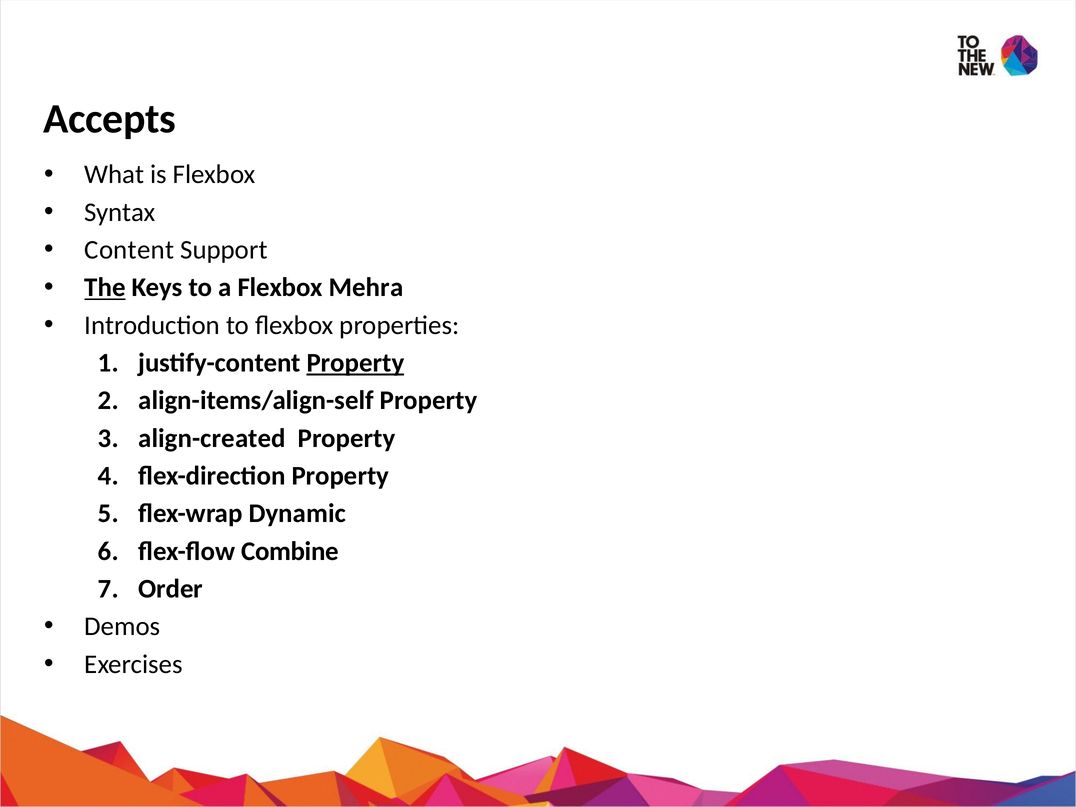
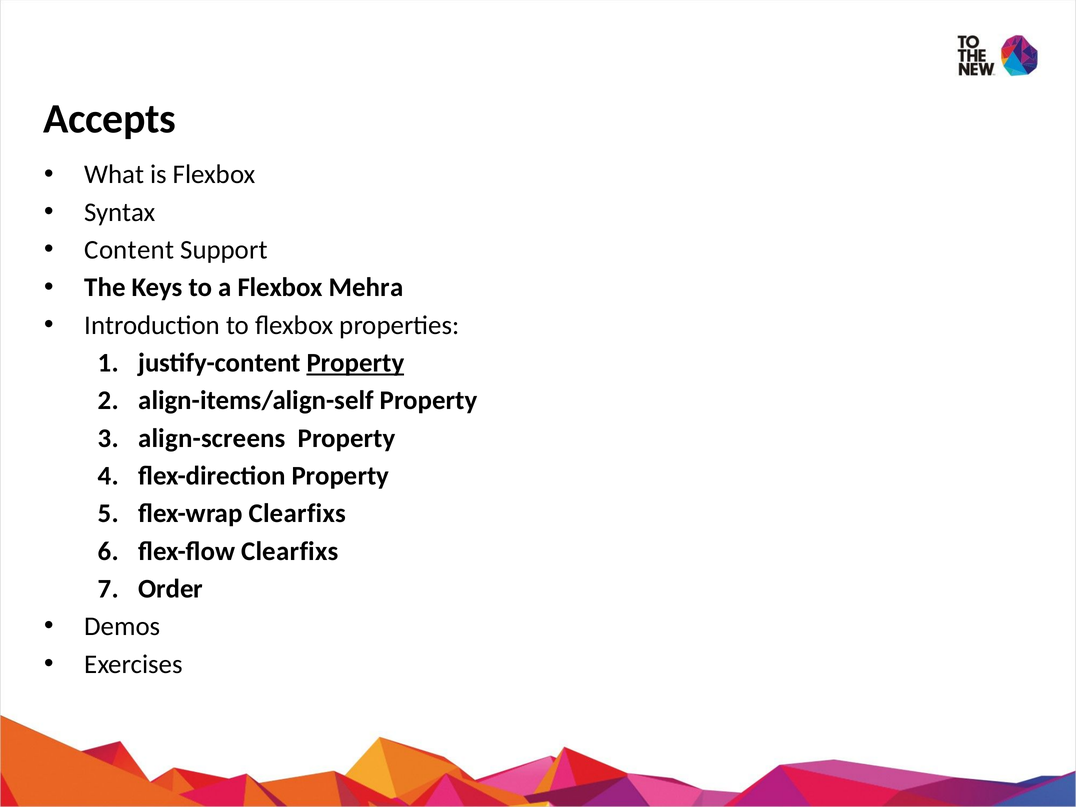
The underline: present -> none
align-created: align-created -> align-screens
flex-wrap Dynamic: Dynamic -> Clearfixs
flex-flow Combine: Combine -> Clearfixs
